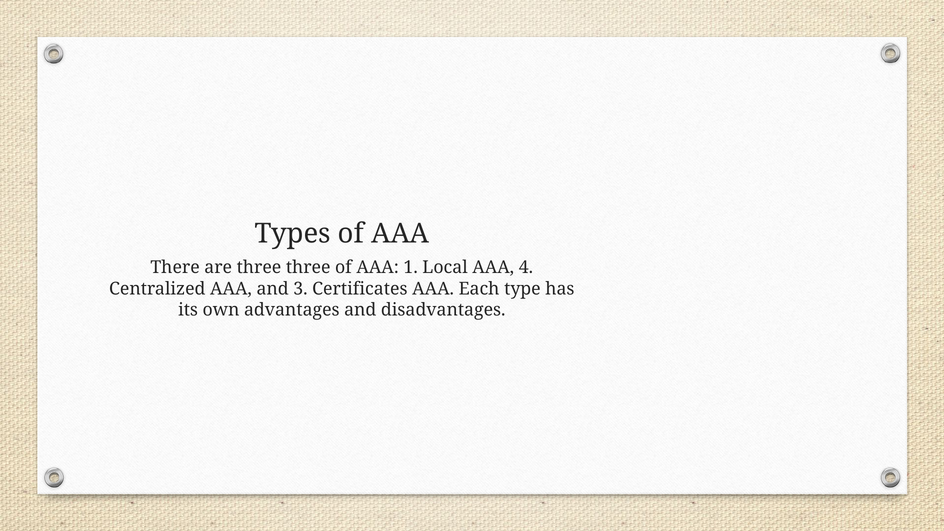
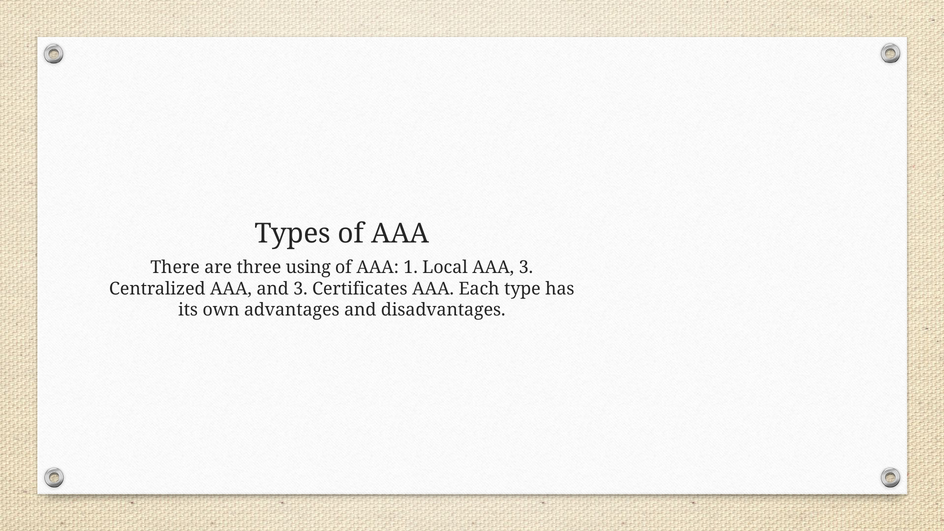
three three: three -> using
AAA 4: 4 -> 3
